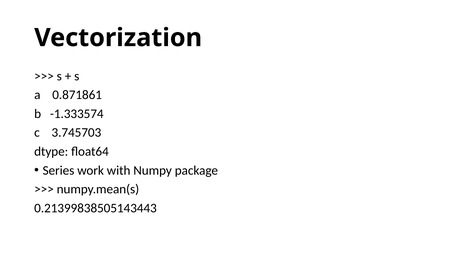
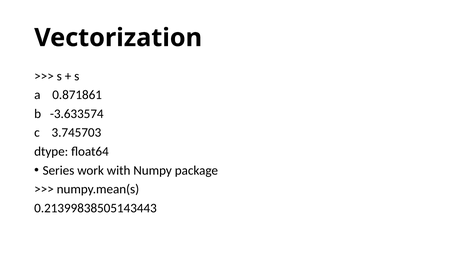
-1.333574: -1.333574 -> -3.633574
